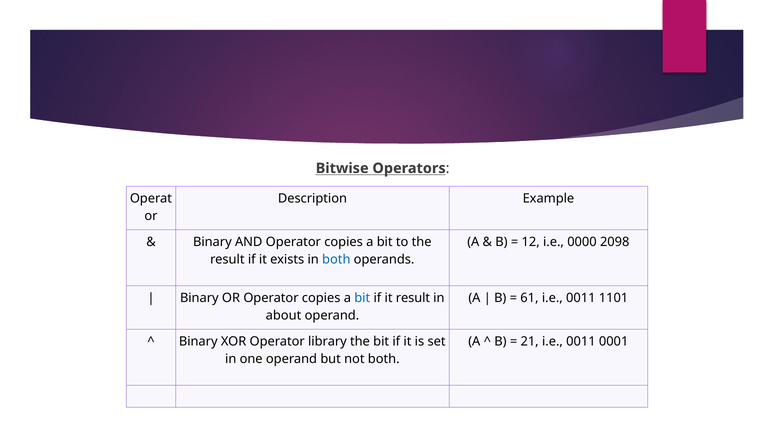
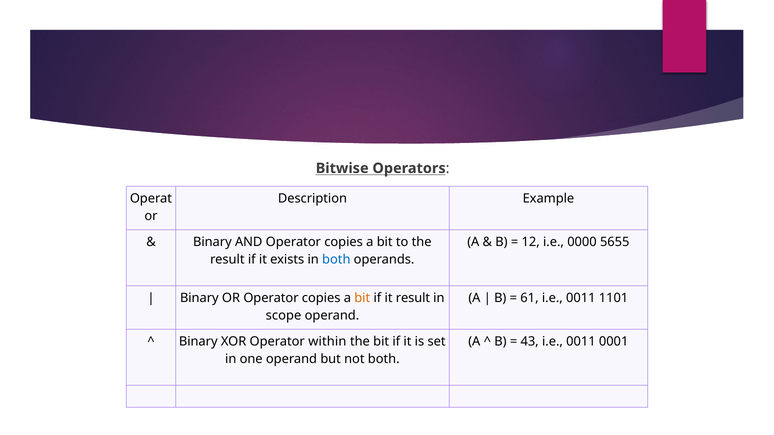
2098: 2098 -> 5655
bit at (362, 298) colour: blue -> orange
about: about -> scope
library: library -> within
21: 21 -> 43
